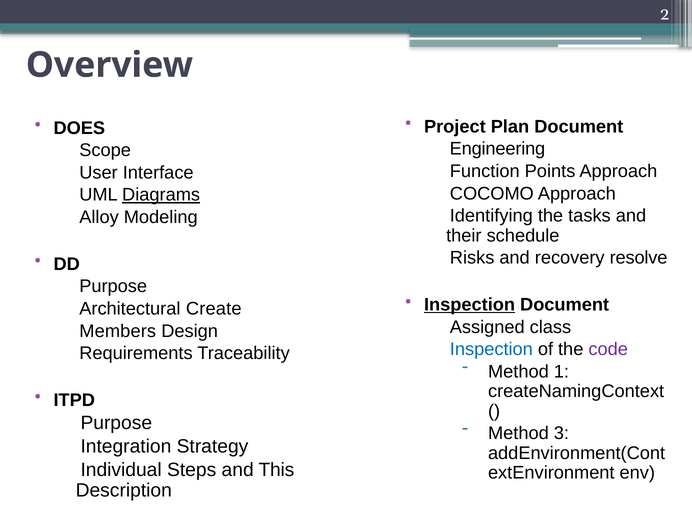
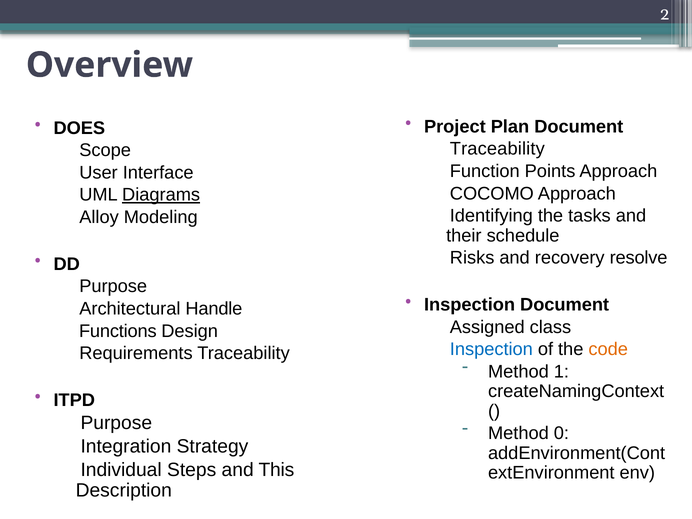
Engineering at (497, 149): Engineering -> Traceability
Inspection at (470, 305) underline: present -> none
Create: Create -> Handle
Members: Members -> Functions
code colour: purple -> orange
3: 3 -> 0
